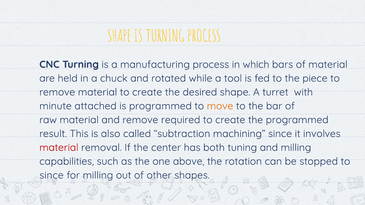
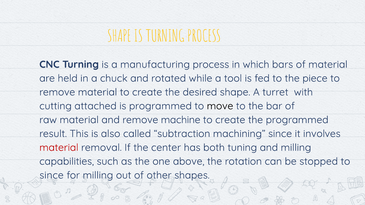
minute: minute -> cutting
move colour: orange -> black
required: required -> machine
